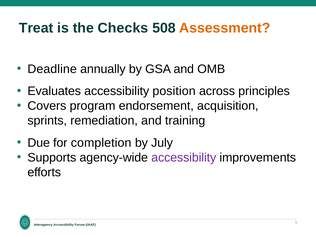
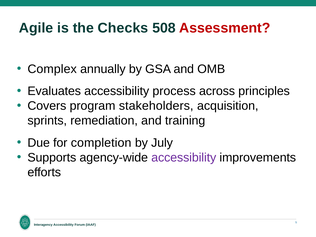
Treat: Treat -> Agile
Assessment colour: orange -> red
Deadline: Deadline -> Complex
position: position -> process
endorsement: endorsement -> stakeholders
